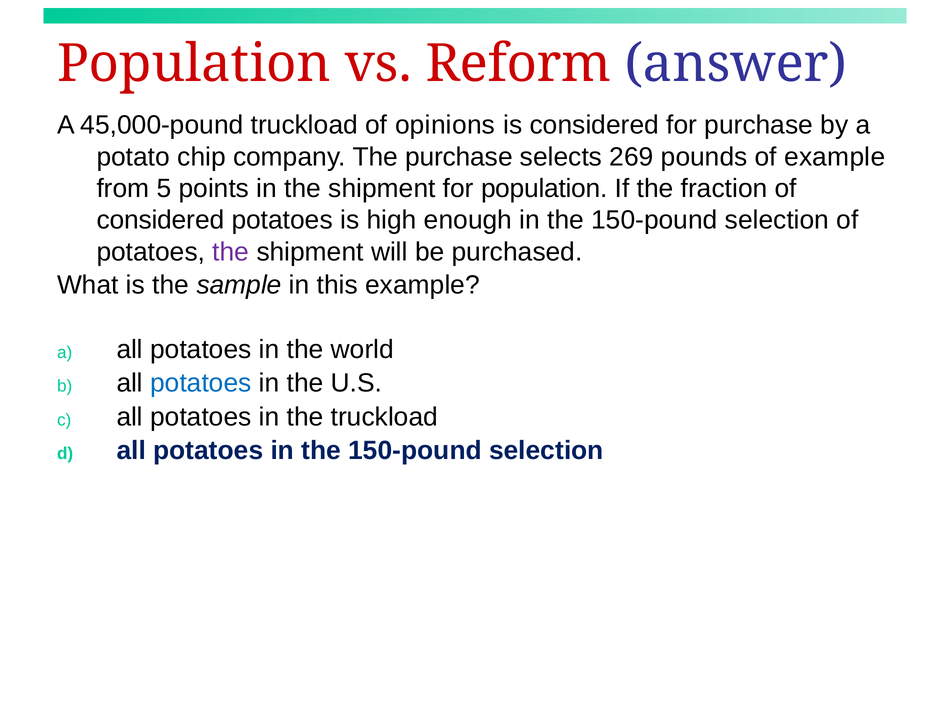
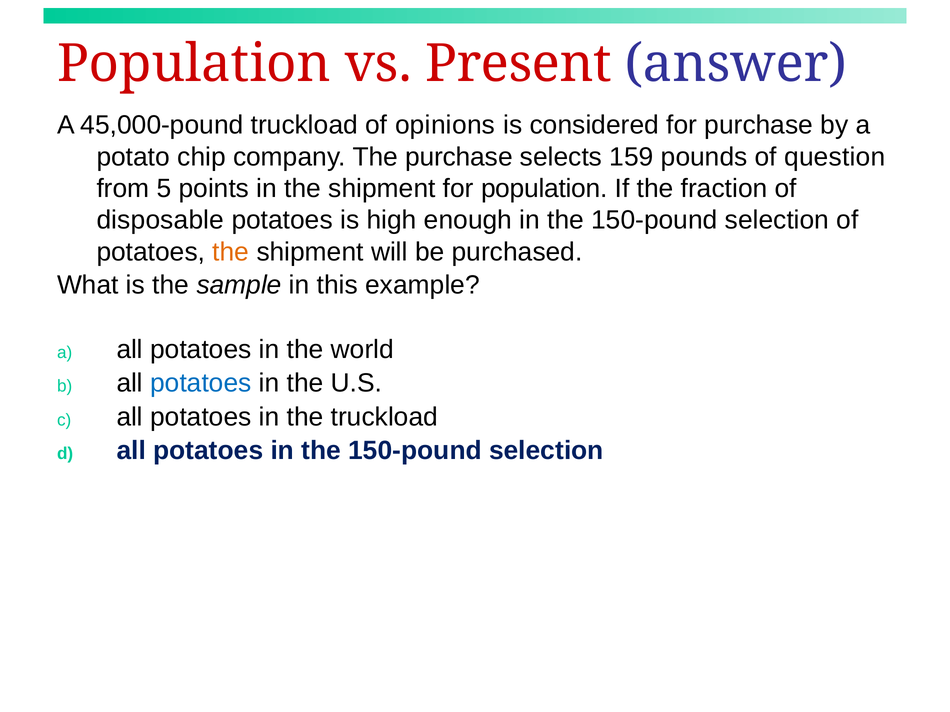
Reform: Reform -> Present
269: 269 -> 159
of example: example -> question
considered at (160, 220): considered -> disposable
the at (231, 252) colour: purple -> orange
